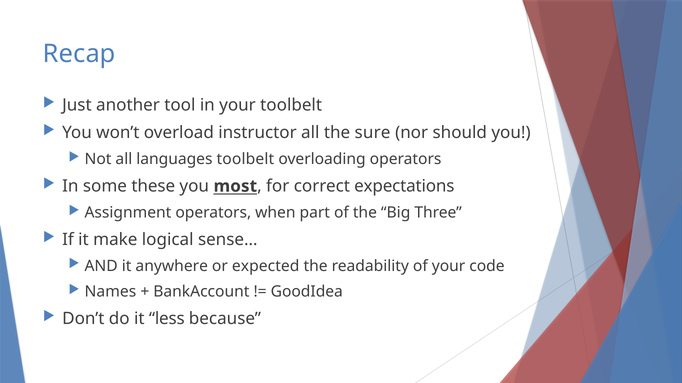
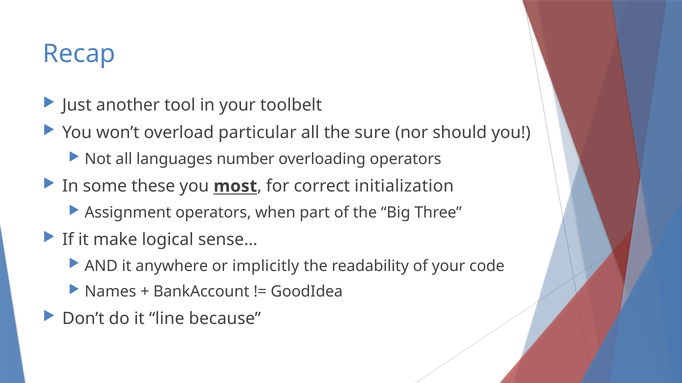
instructor: instructor -> particular
languages toolbelt: toolbelt -> number
expectations: expectations -> initialization
expected: expected -> implicitly
less: less -> line
